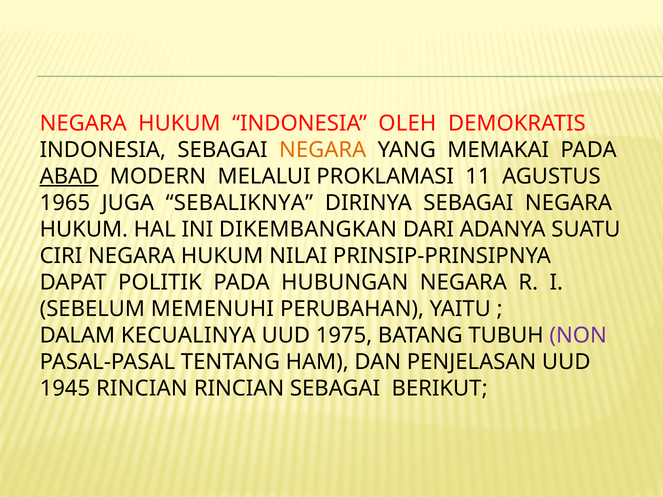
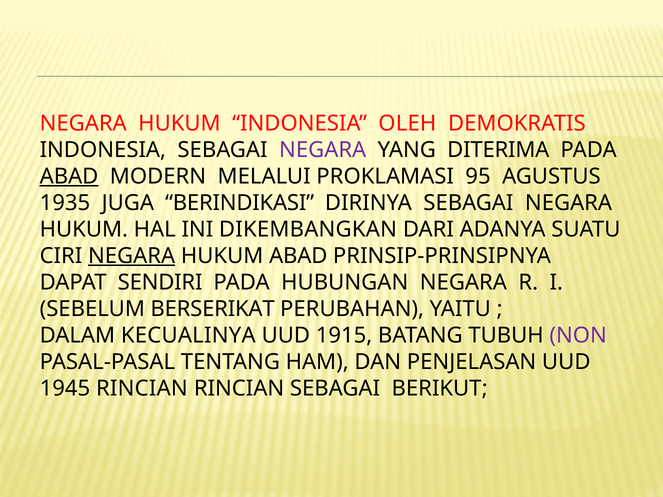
NEGARA at (323, 150) colour: orange -> purple
MEMAKAI: MEMAKAI -> DITERIMA
11: 11 -> 95
1965: 1965 -> 1935
SEBALIKNYA: SEBALIKNYA -> BERINDIKASI
NEGARA at (132, 256) underline: none -> present
HUKUM NILAI: NILAI -> ABAD
POLITIK: POLITIK -> SENDIRI
MEMENUHI: MEMENUHI -> BERSERIKAT
1975: 1975 -> 1915
